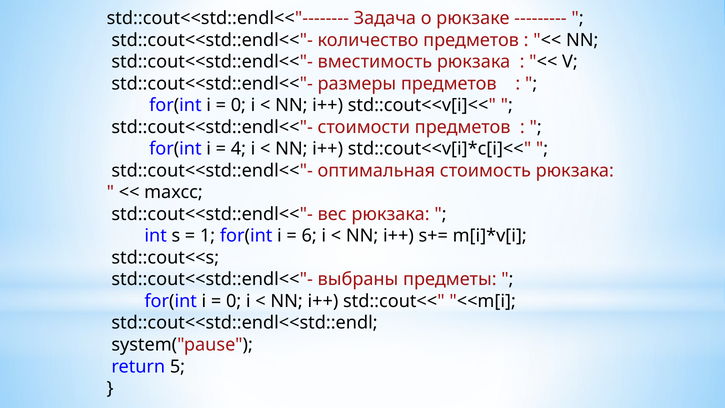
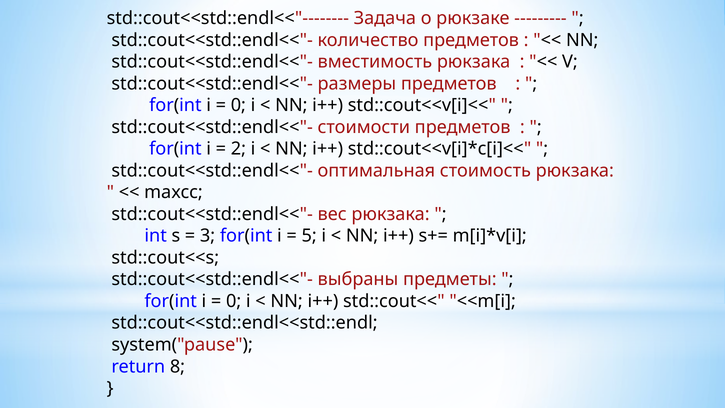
4: 4 -> 2
1: 1 -> 3
6: 6 -> 5
5: 5 -> 8
